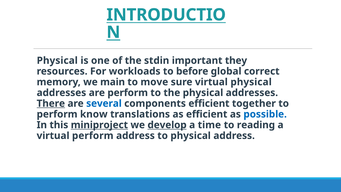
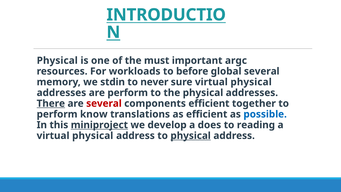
stdin: stdin -> must
they: they -> argc
global correct: correct -> several
main: main -> stdin
move: move -> never
several at (104, 103) colour: blue -> red
develop underline: present -> none
time: time -> does
perform at (93, 136): perform -> physical
physical at (191, 136) underline: none -> present
